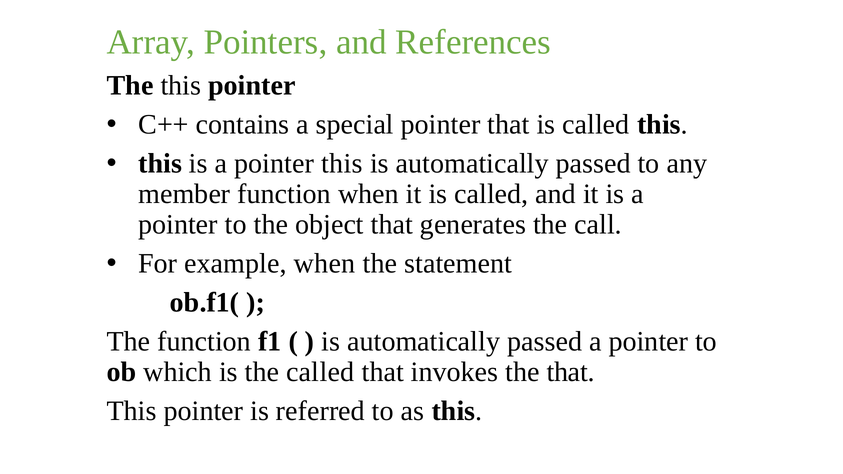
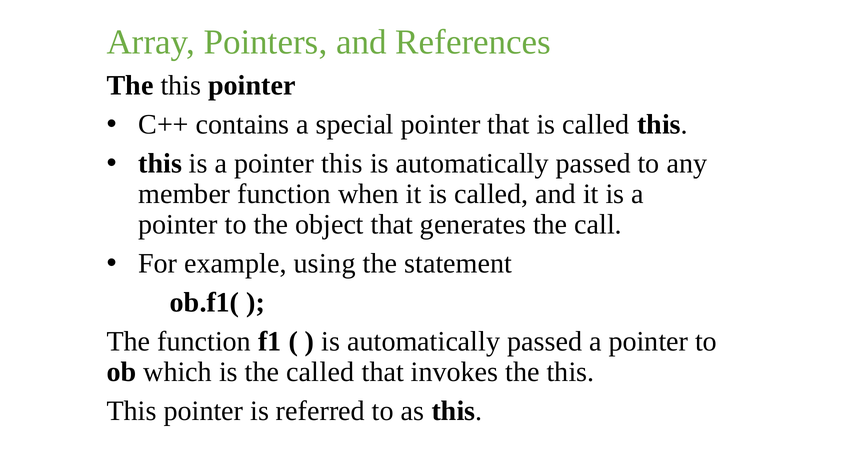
example when: when -> using
invokes the that: that -> this
